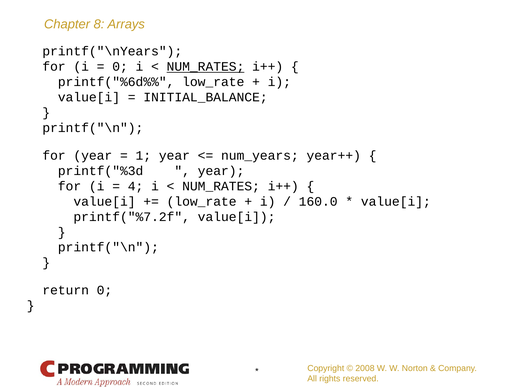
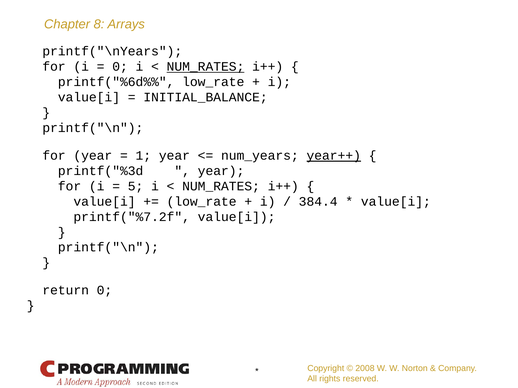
year++ underline: none -> present
4: 4 -> 5
160.0: 160.0 -> 384.4
